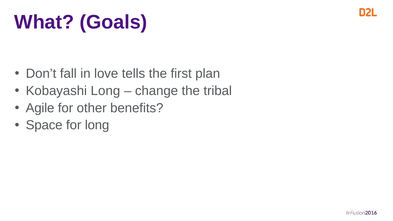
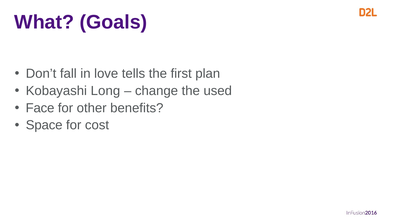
tribal: tribal -> used
Agile: Agile -> Face
for long: long -> cost
